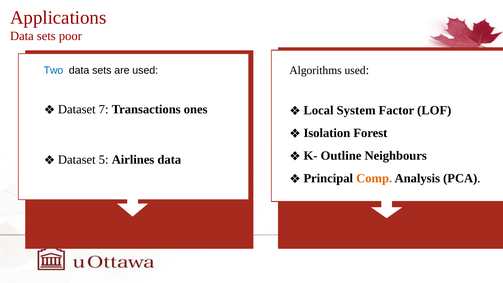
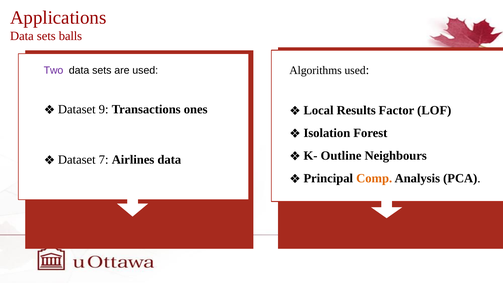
poor: poor -> balls
Two colour: blue -> purple
7: 7 -> 9
System: System -> Results
5: 5 -> 7
